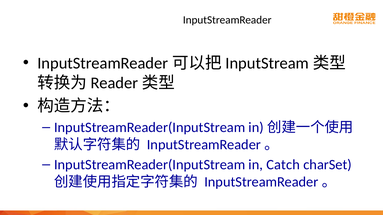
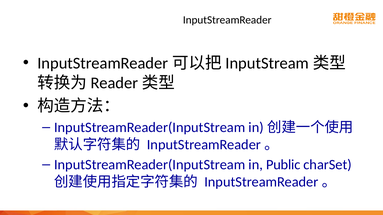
Catch: Catch -> Public
